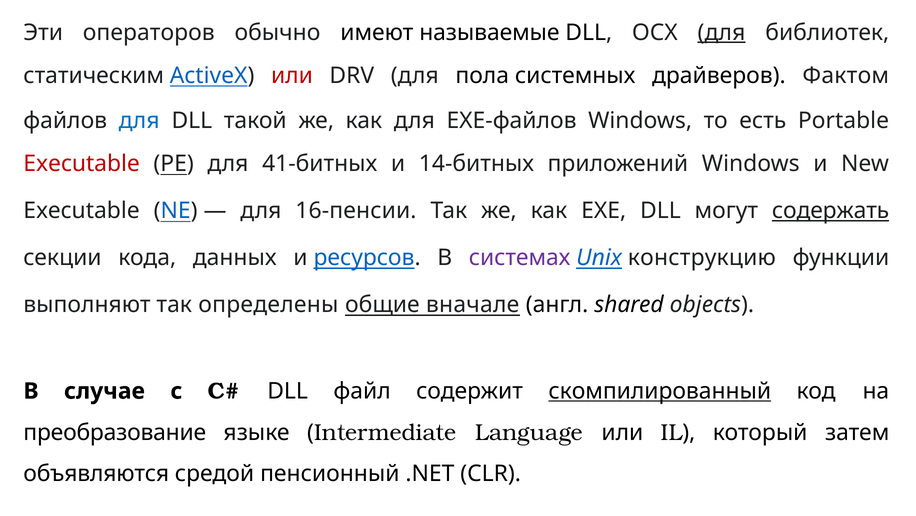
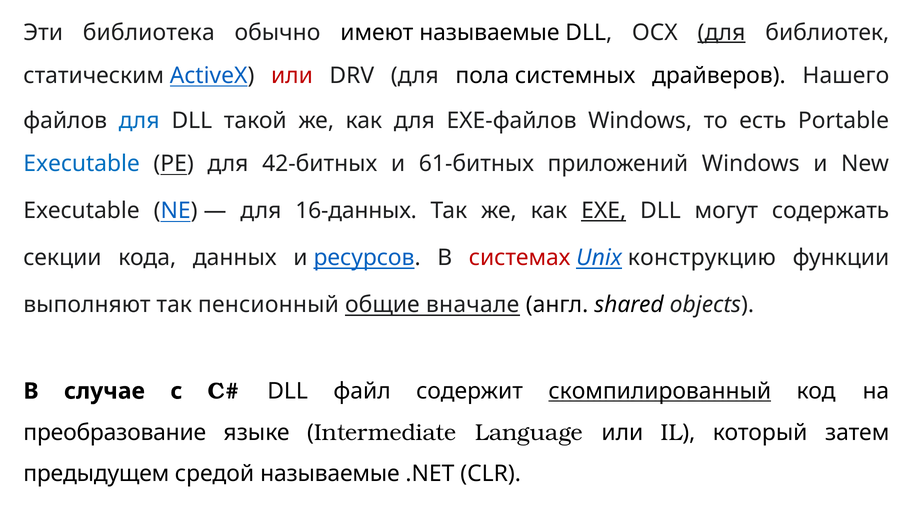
операторов: операторов -> библиотека
Фактом: Фактом -> Нашего
Executable at (82, 164) colour: red -> blue
41-битных: 41-битных -> 42-битных
14-битных: 14-битных -> 61-битных
16-пенсии: 16-пенсии -> 16-данных
EXE underline: none -> present
содержать underline: present -> none
системах colour: purple -> red
определены: определены -> пенсионный
объявляются: объявляются -> предыдущем
средой пенсионный: пенсионный -> называемые
